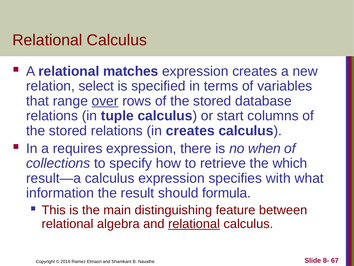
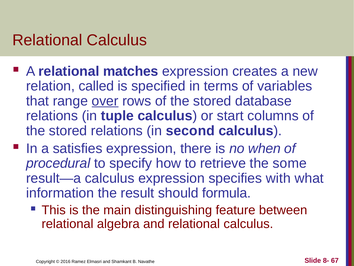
select: select -> called
in creates: creates -> second
requires: requires -> satisfies
collections: collections -> procedural
which: which -> some
relational at (194, 223) underline: present -> none
